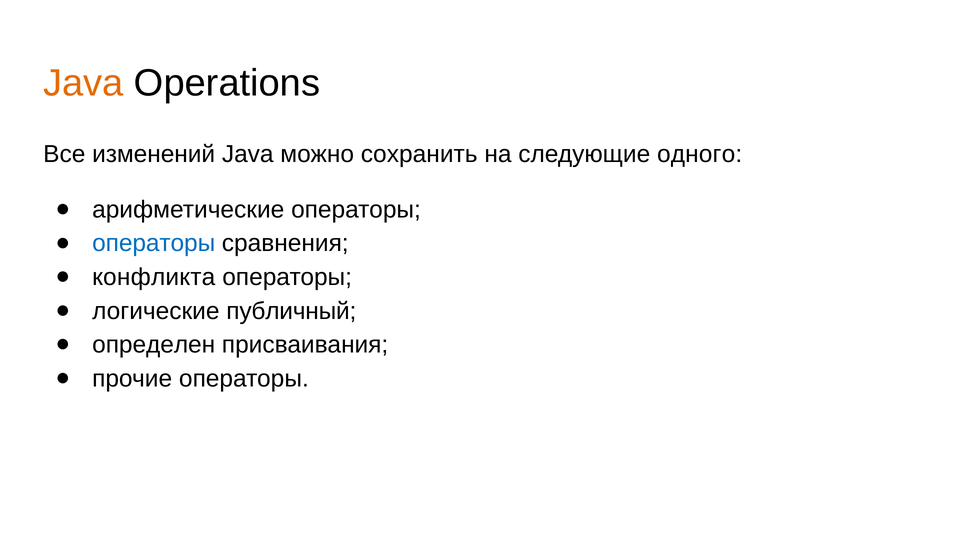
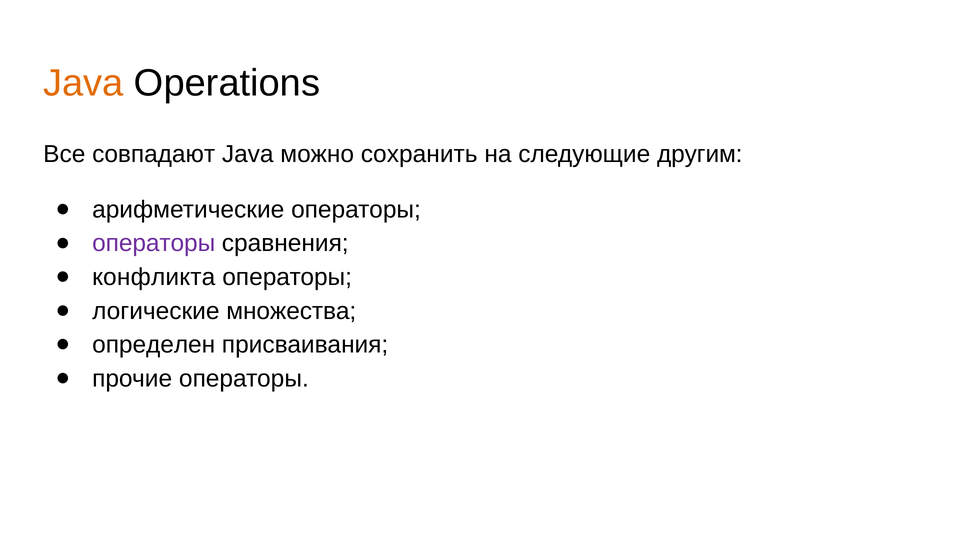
изменений: изменений -> совпадают
одного: одного -> другим
операторы at (154, 243) colour: blue -> purple
публичный: публичный -> множества
